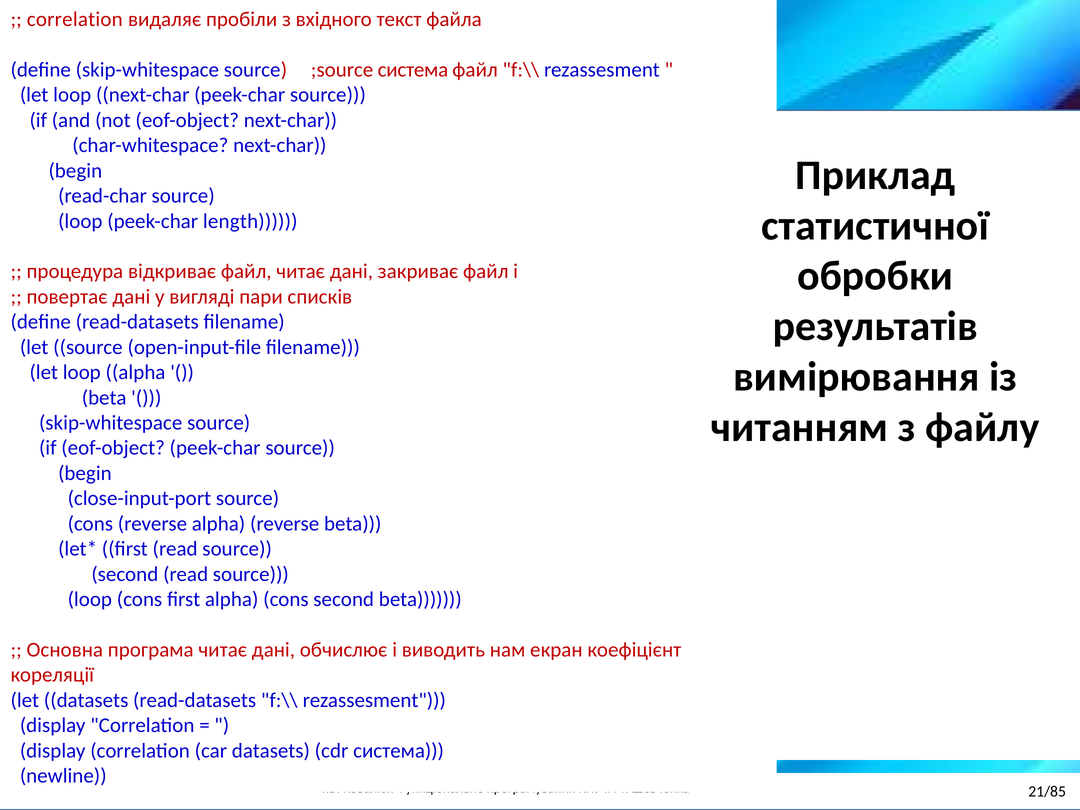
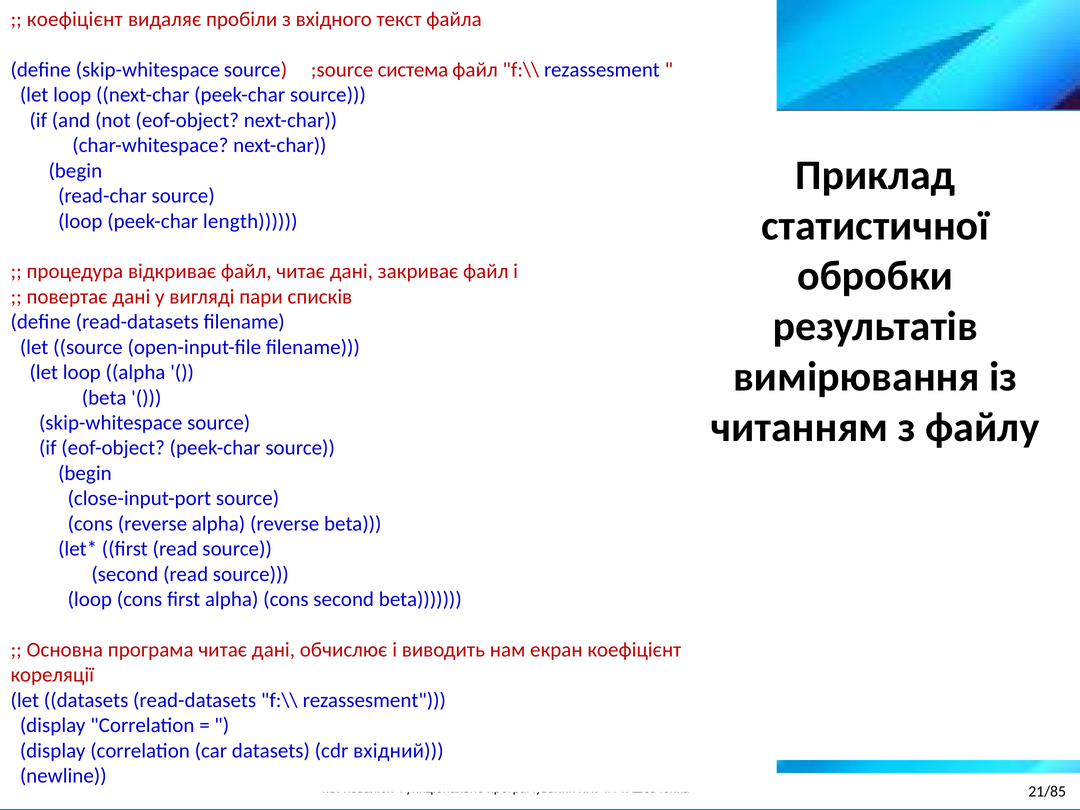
correlation at (75, 19): correlation -> коефіцієнт
cdr система: система -> вхідний
